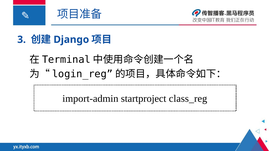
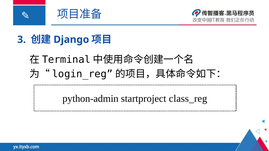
import-admin: import-admin -> python-admin
